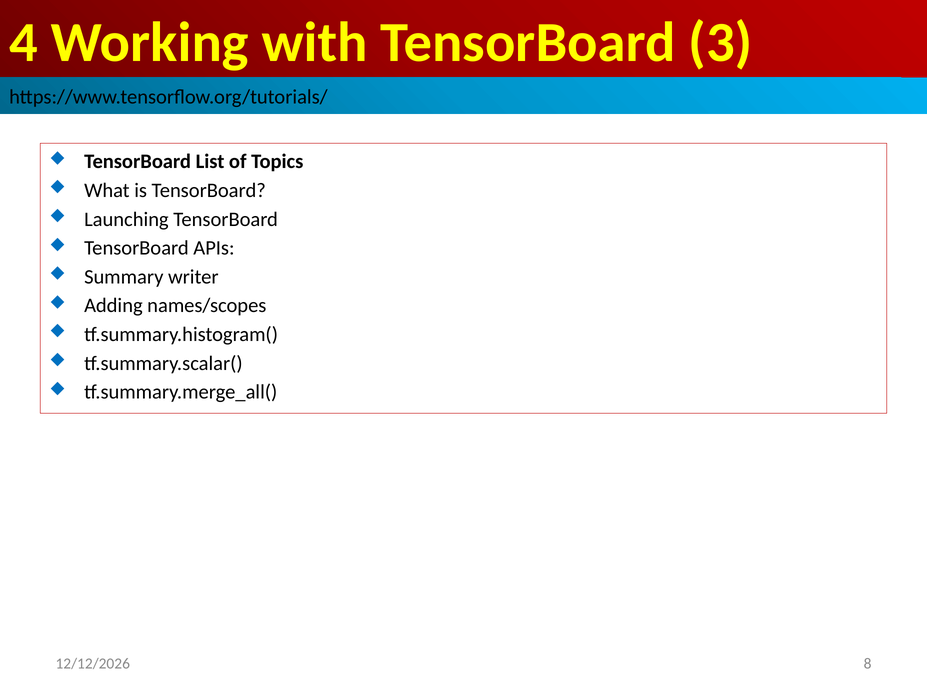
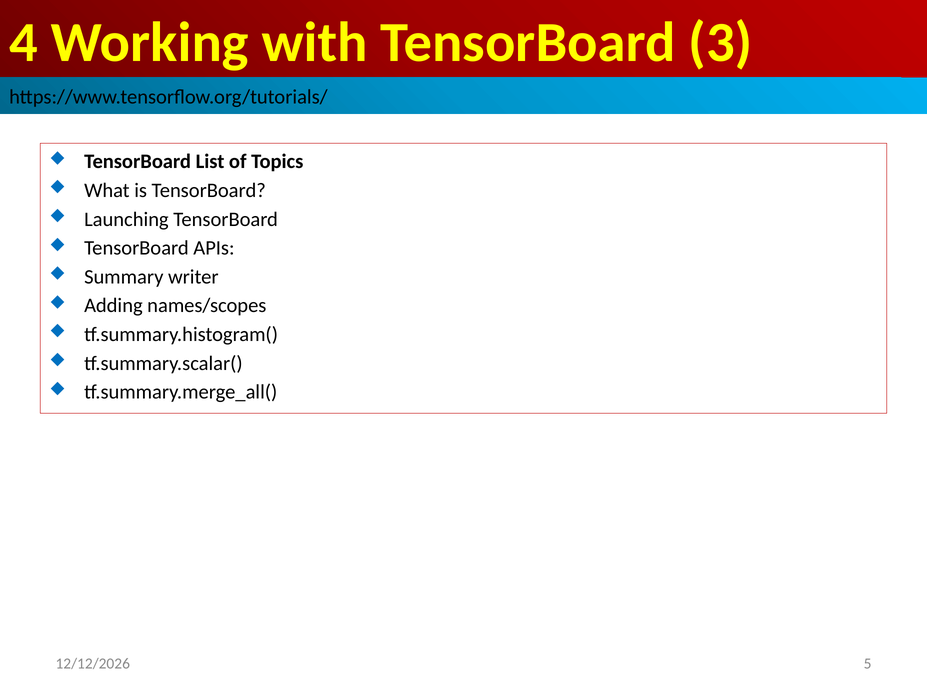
8: 8 -> 5
